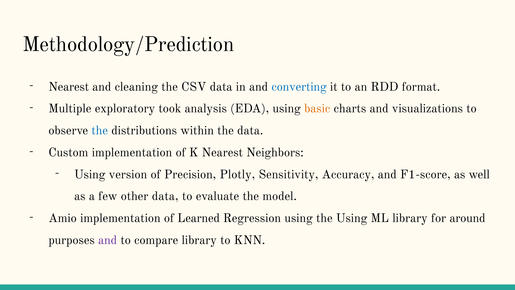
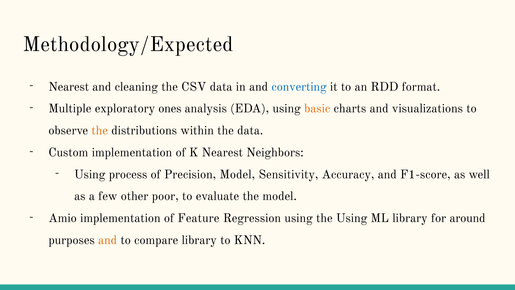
Methodology/Prediction: Methodology/Prediction -> Methodology/Expected
took: took -> ones
the at (100, 130) colour: blue -> orange
version: version -> process
Precision Plotly: Plotly -> Model
other data: data -> poor
Learned: Learned -> Feature
and at (108, 240) colour: purple -> orange
